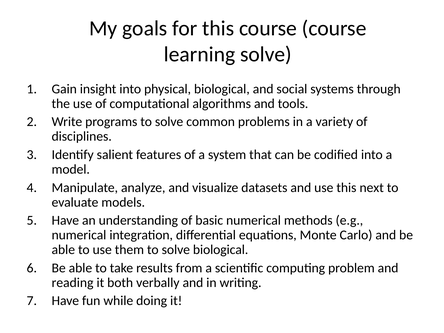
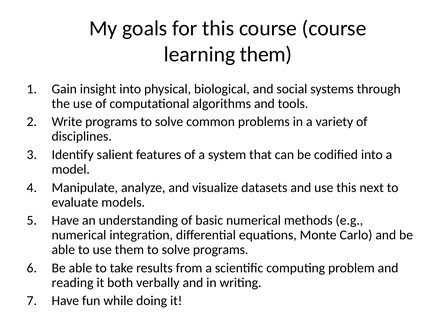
learning solve: solve -> them
solve biological: biological -> programs
